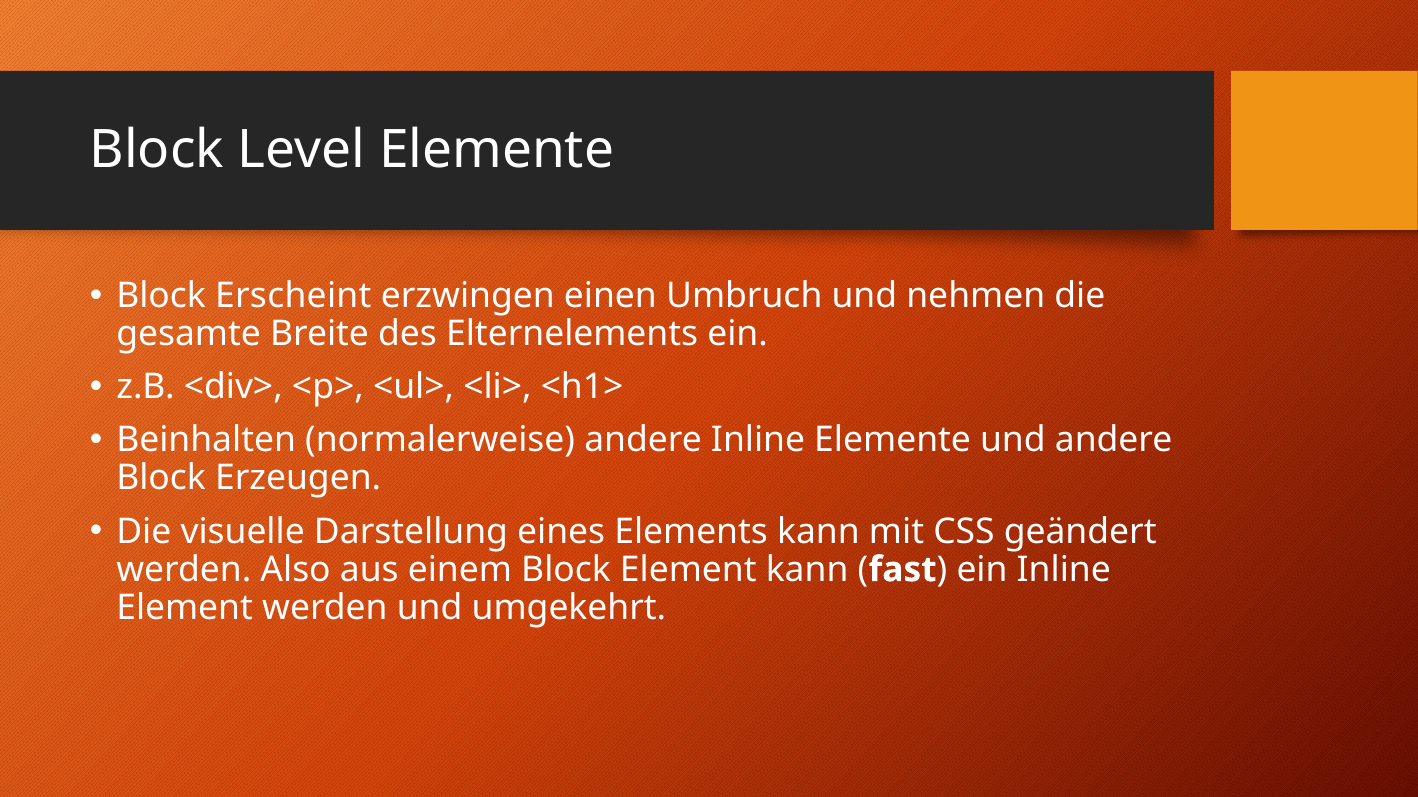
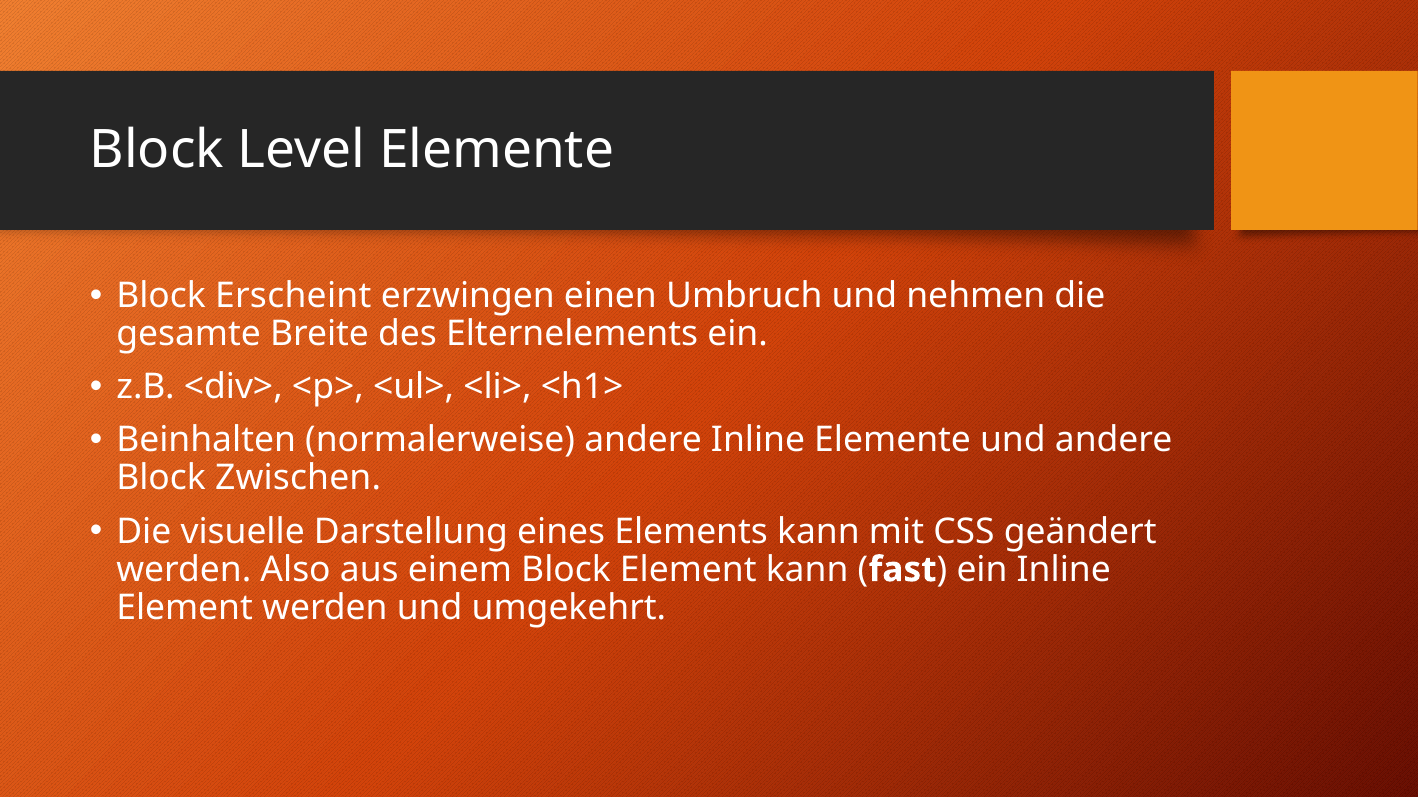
Erzeugen: Erzeugen -> Zwischen
